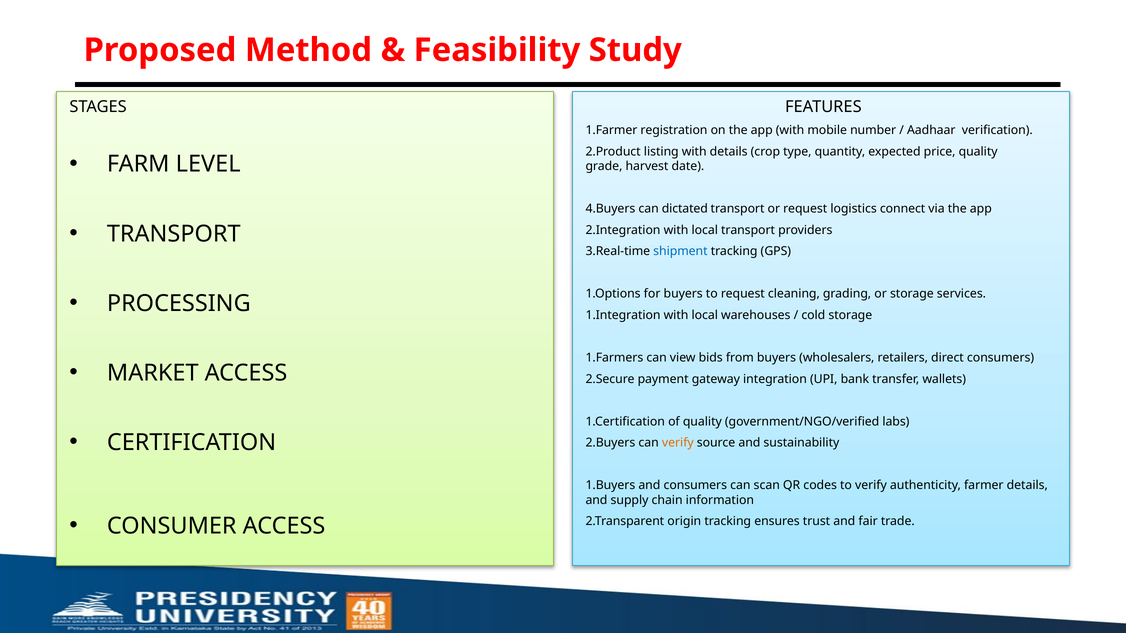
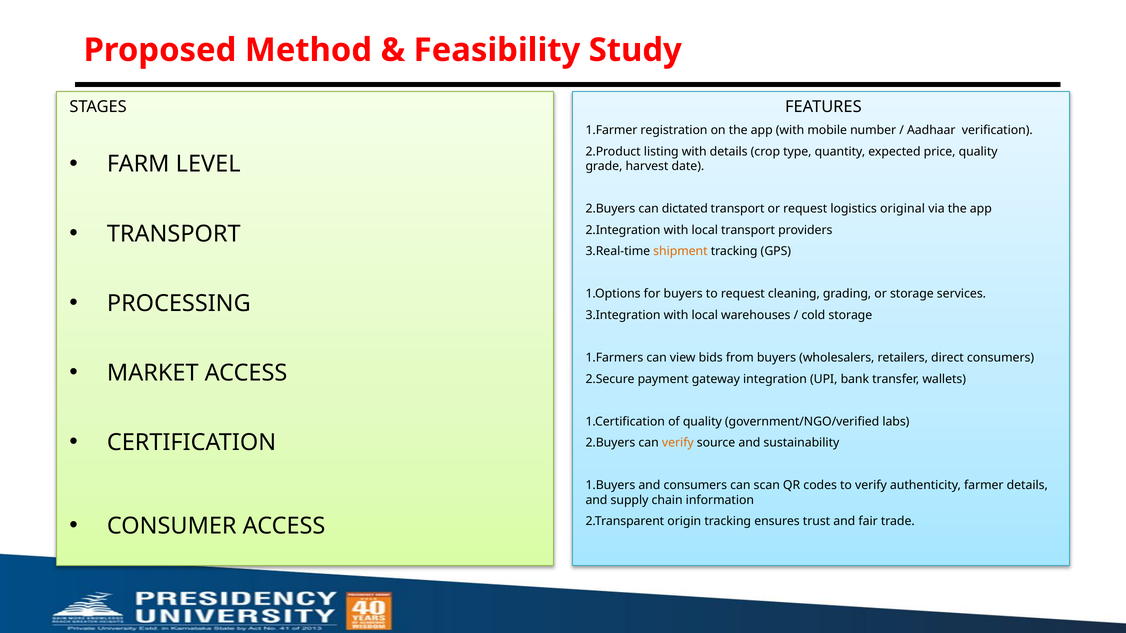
4.Buyers at (610, 209): 4.Buyers -> 2.Buyers
connect: connect -> original
shipment colour: blue -> orange
1.Integration: 1.Integration -> 3.Integration
